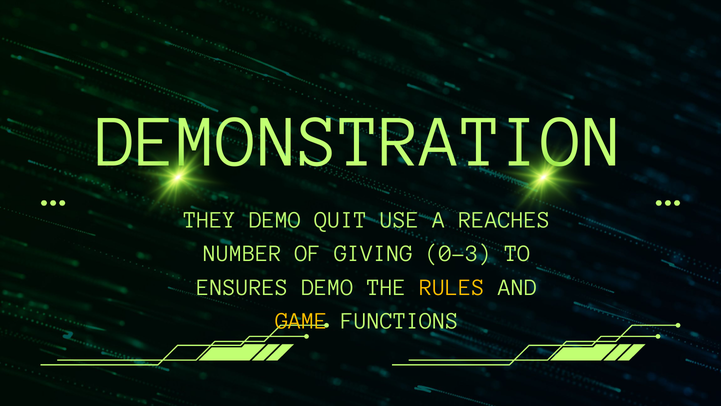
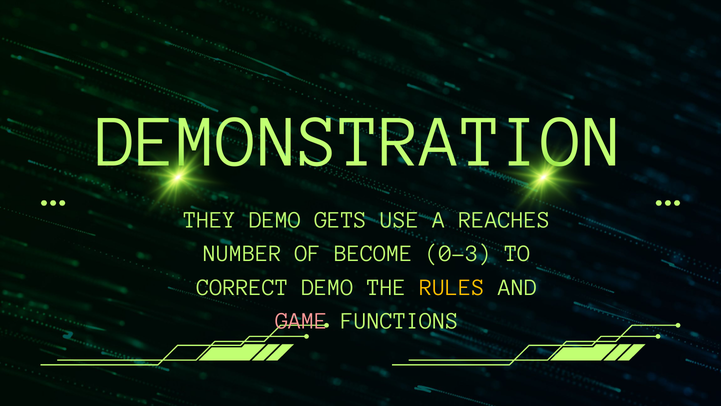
QUIT: QUIT -> GETS
GIVING: GIVING -> BECOME
ENSURES: ENSURES -> CORRECT
GAME colour: yellow -> pink
